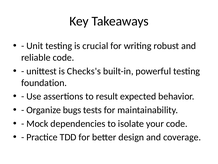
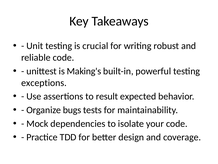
Checks's: Checks's -> Making's
foundation: foundation -> exceptions
